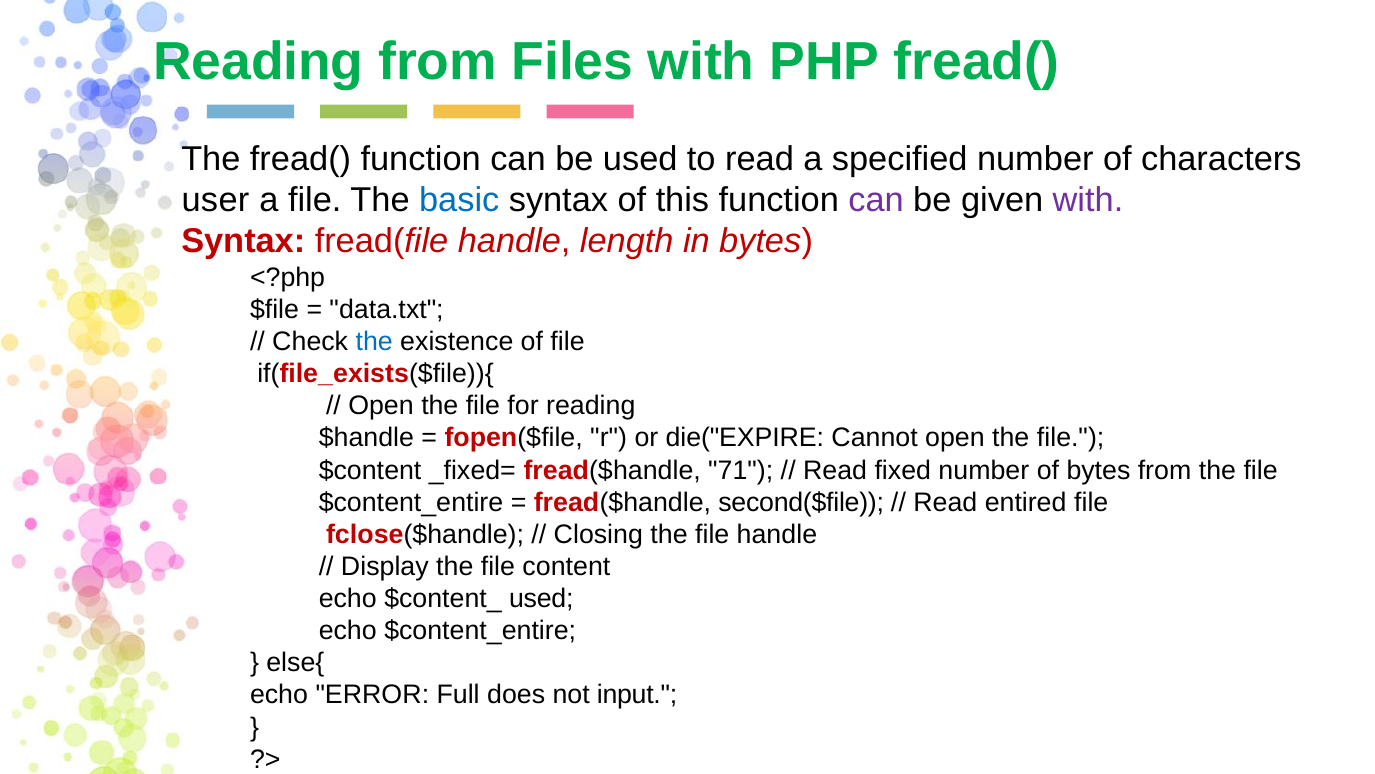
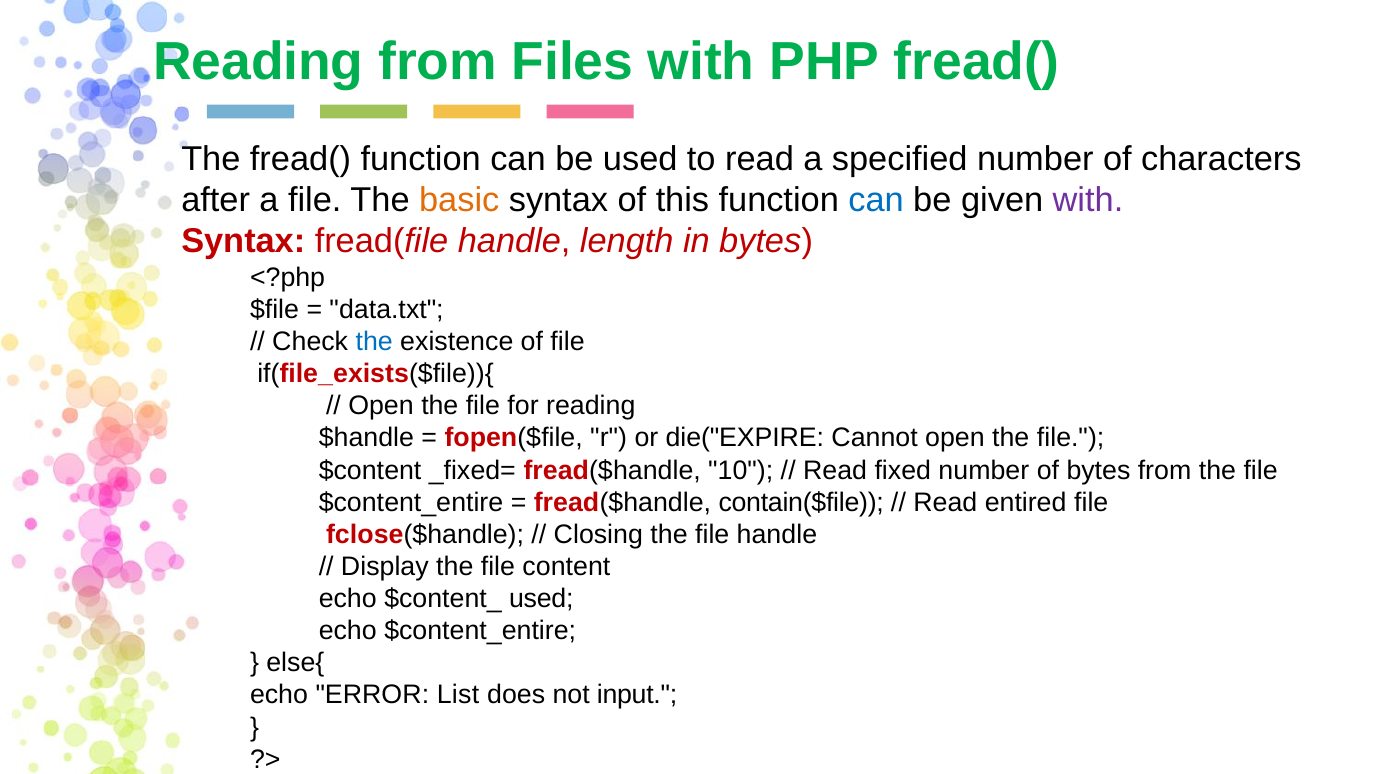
user: user -> after
basic colour: blue -> orange
can at (876, 200) colour: purple -> blue
71: 71 -> 10
second($file: second($file -> contain($file
Full: Full -> List
